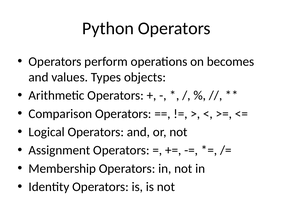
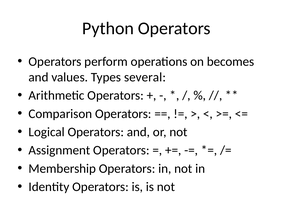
objects: objects -> several
